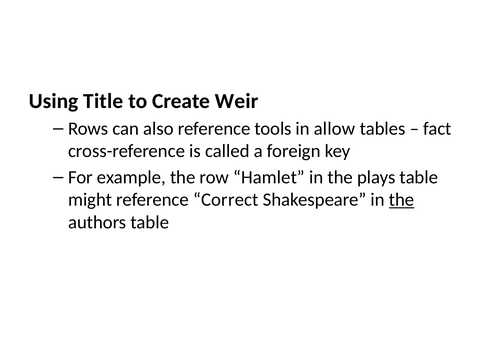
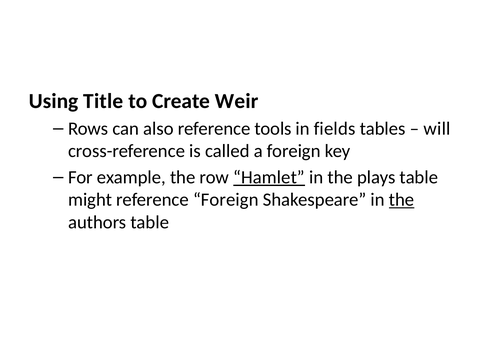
allow: allow -> fields
fact: fact -> will
Hamlet underline: none -> present
reference Correct: Correct -> Foreign
